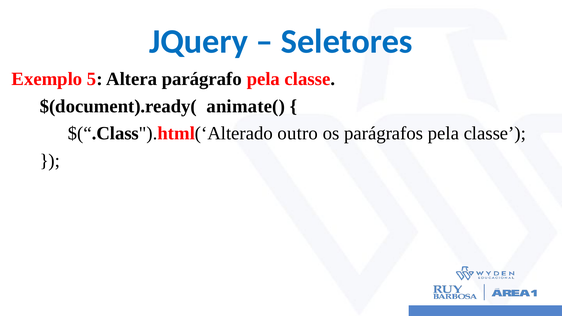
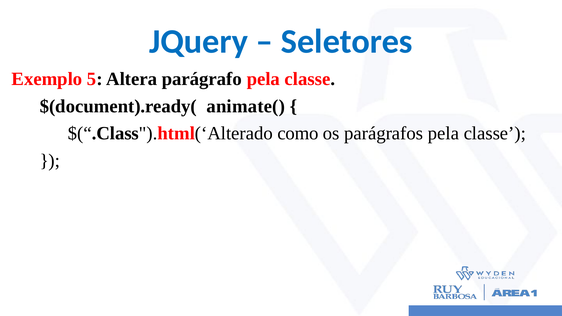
outro: outro -> como
